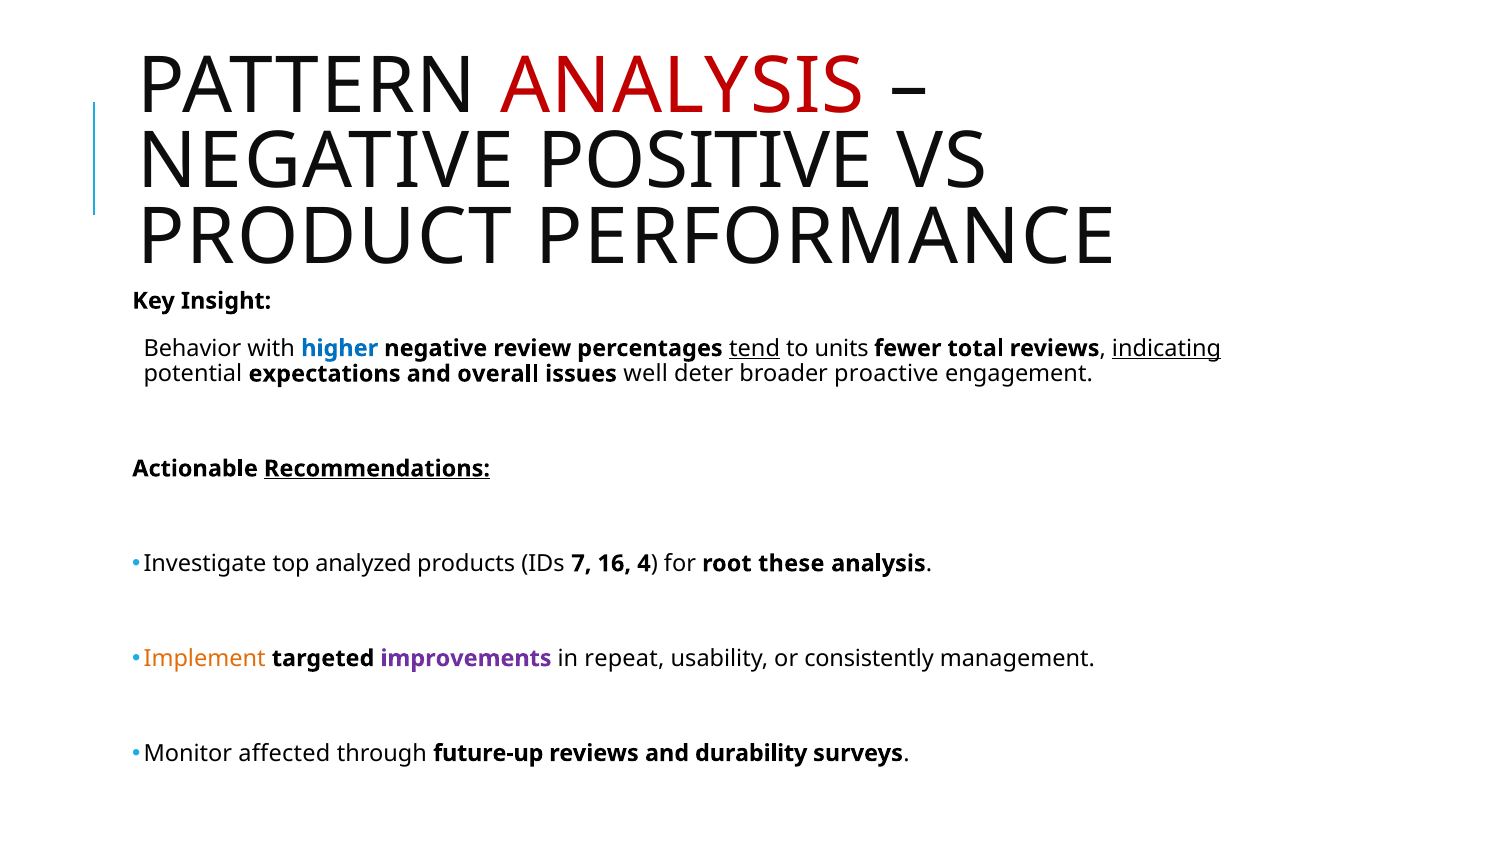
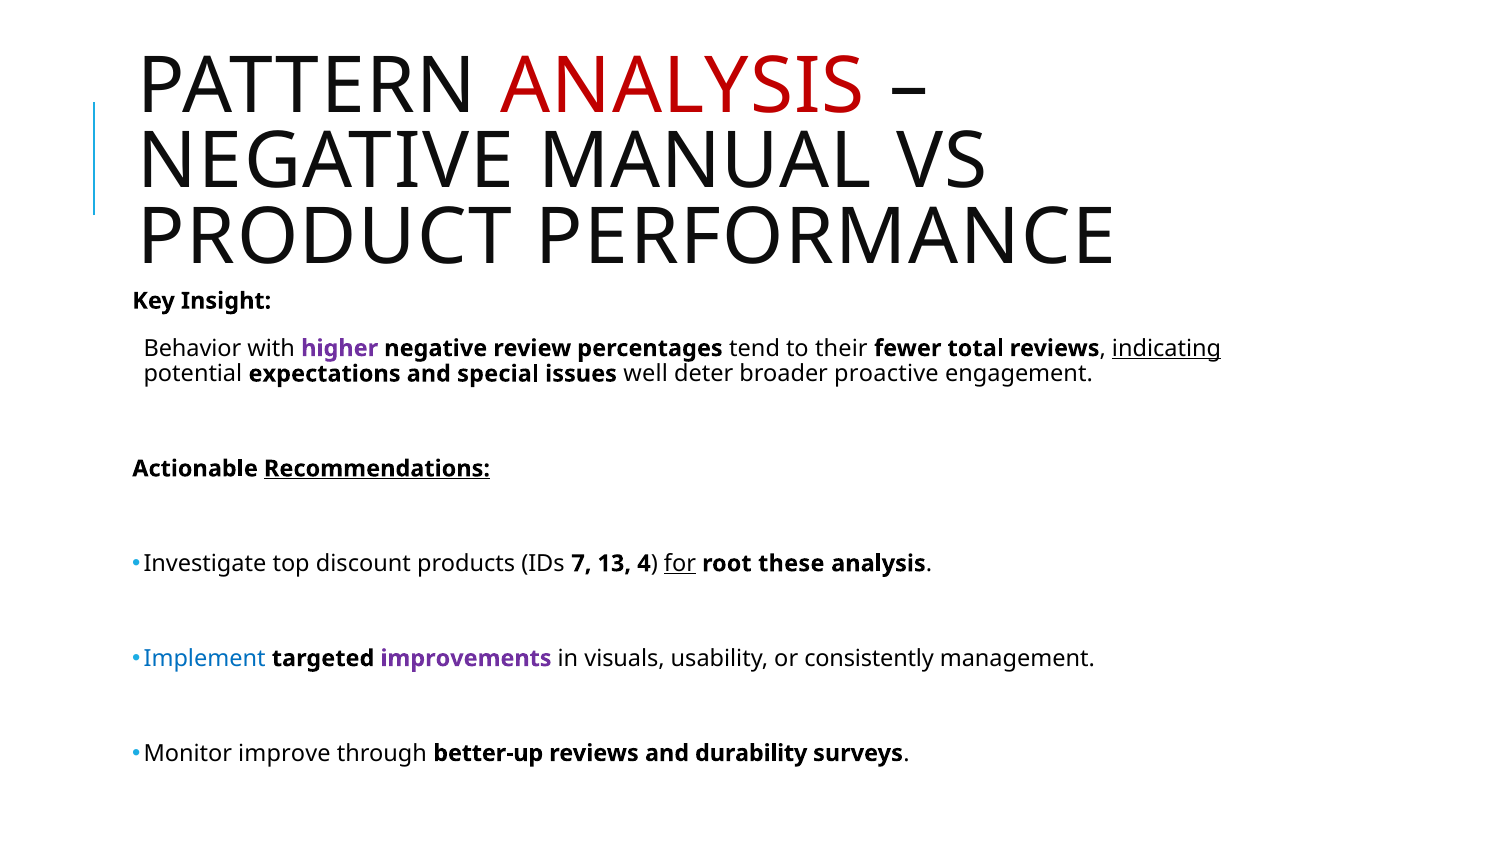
POSITIVE: POSITIVE -> MANUAL
higher colour: blue -> purple
tend underline: present -> none
units: units -> their
overall: overall -> special
analyzed: analyzed -> discount
16: 16 -> 13
for underline: none -> present
Implement colour: orange -> blue
repeat: repeat -> visuals
affected: affected -> improve
future-up: future-up -> better-up
